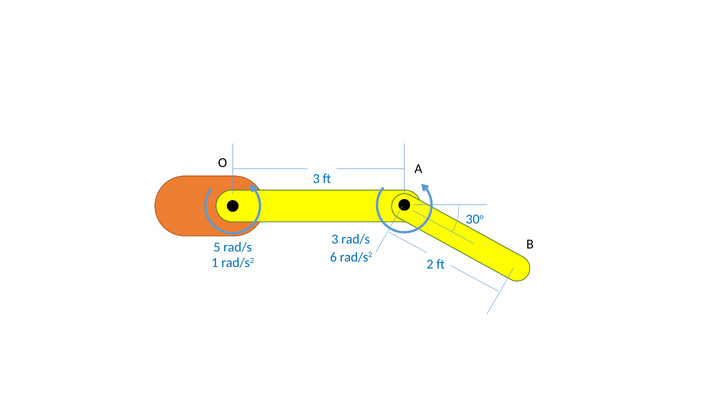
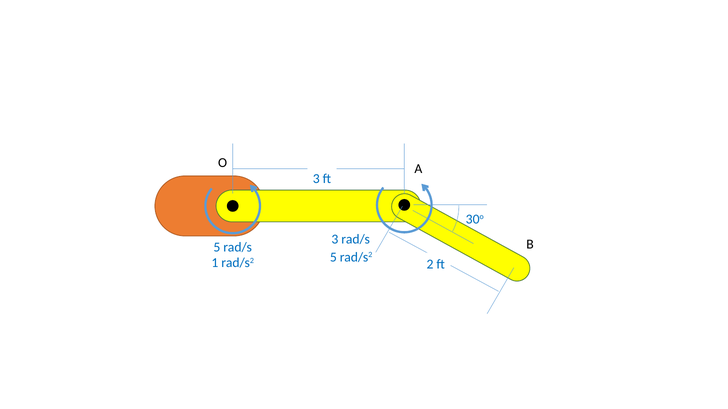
rad/s2 6: 6 -> 5
